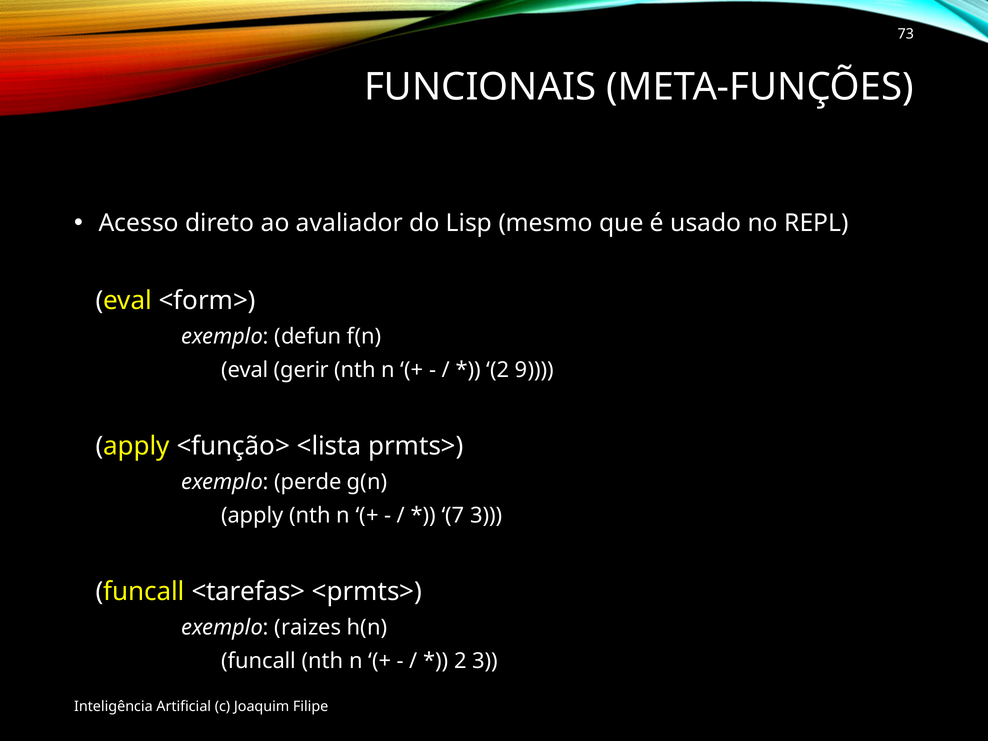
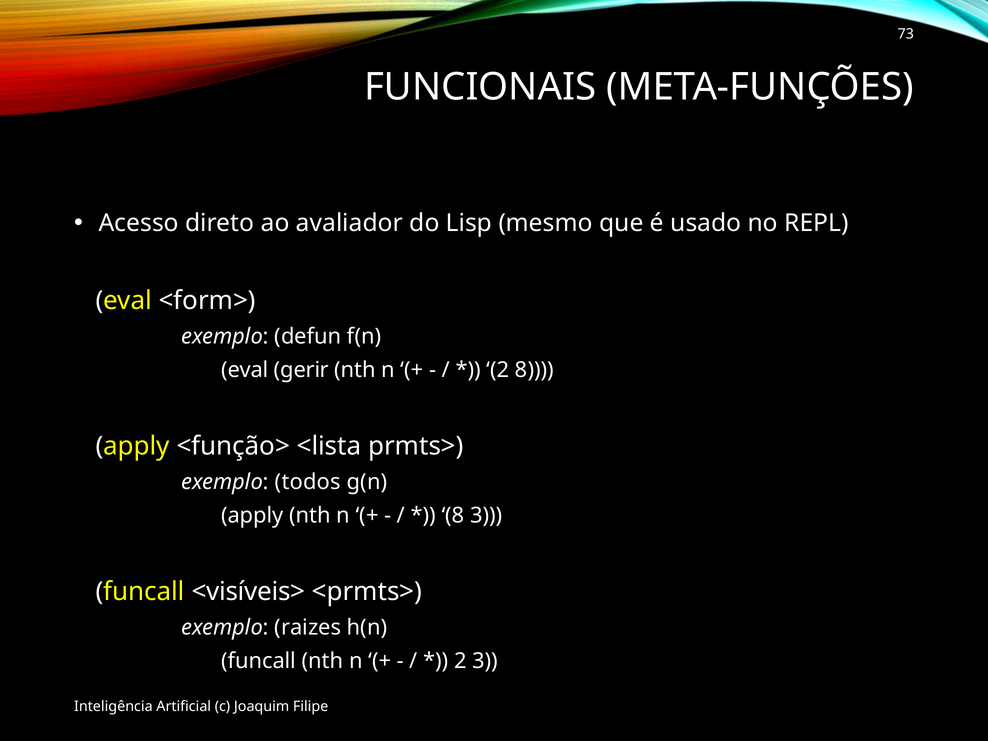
2 9: 9 -> 8
perde: perde -> todos
7 at (453, 516): 7 -> 8
<tarefas>: <tarefas> -> <visíveis>
